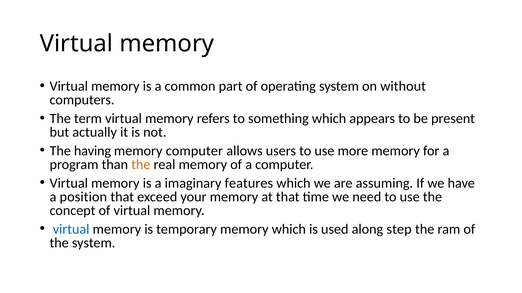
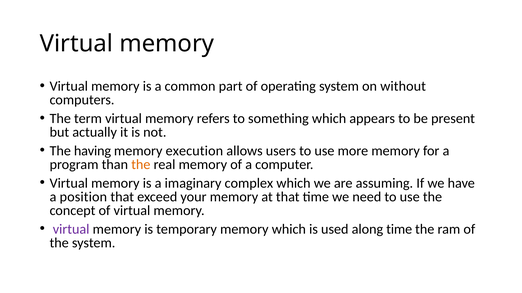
memory computer: computer -> execution
features: features -> complex
virtual at (71, 230) colour: blue -> purple
along step: step -> time
